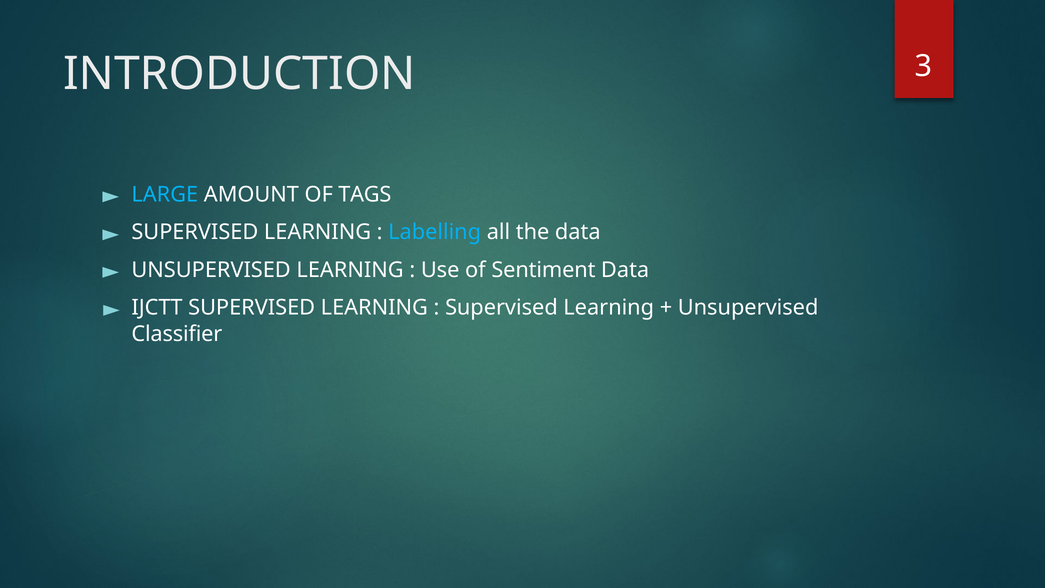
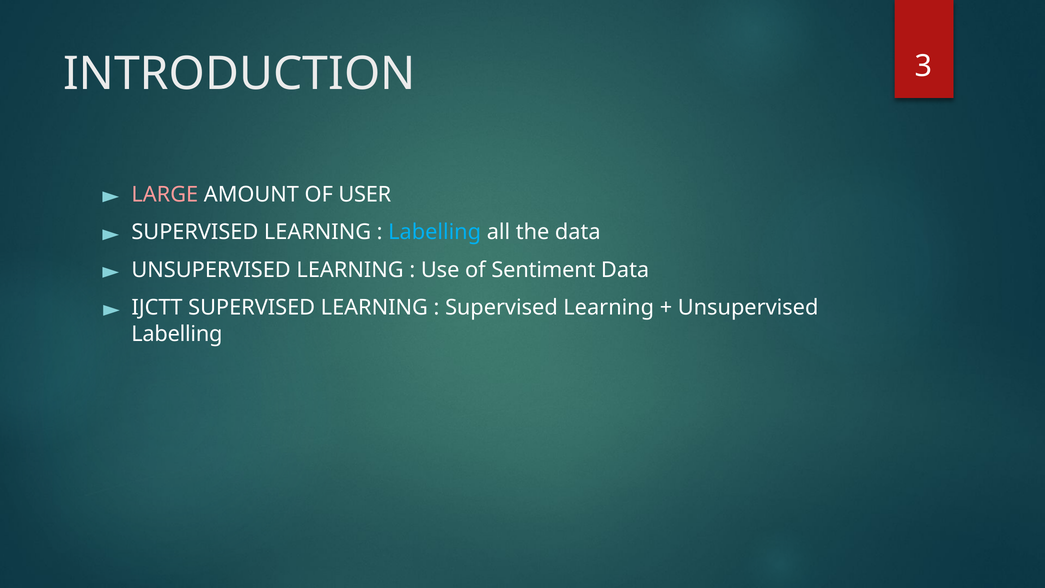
LARGE colour: light blue -> pink
TAGS: TAGS -> USER
Classifier at (177, 334): Classifier -> Labelling
